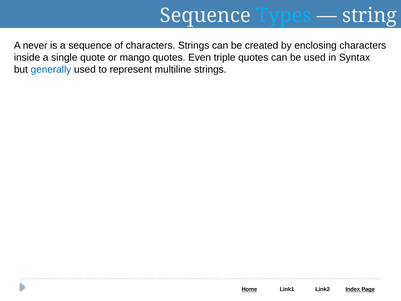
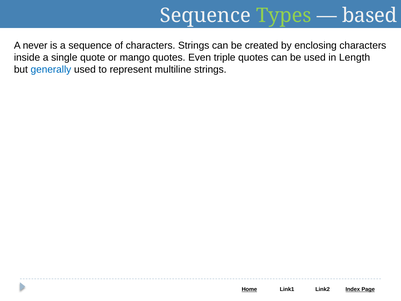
Types colour: light blue -> light green
string: string -> based
Syntax: Syntax -> Length
